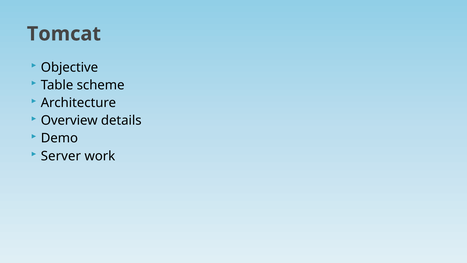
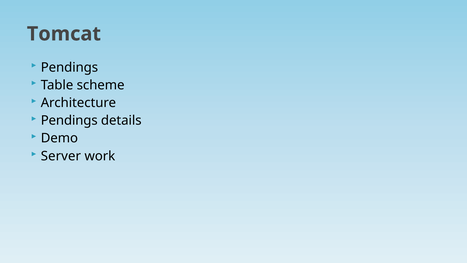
Objective at (69, 67): Objective -> Pendings
Overview at (69, 120): Overview -> Pendings
